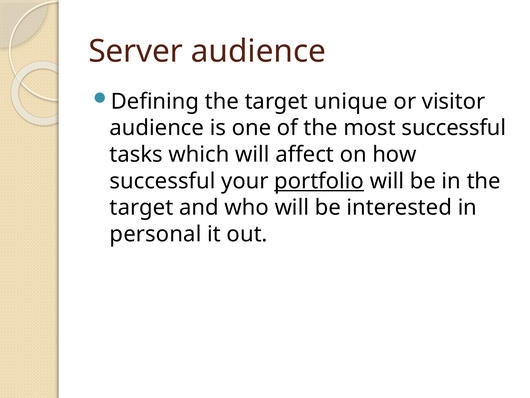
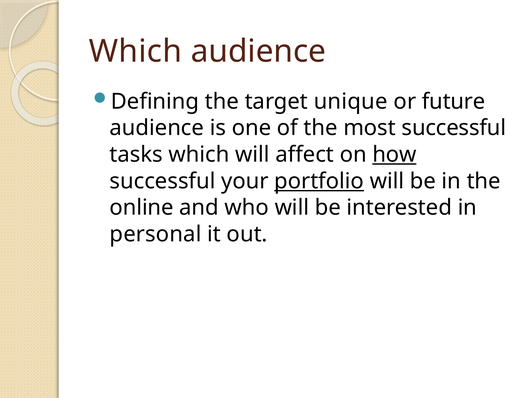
Server at (136, 51): Server -> Which
visitor: visitor -> future
how underline: none -> present
target at (142, 207): target -> online
